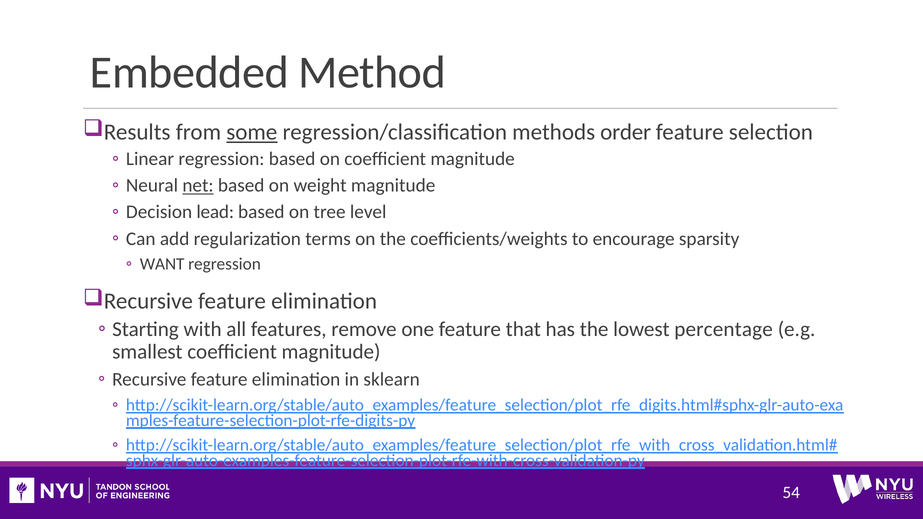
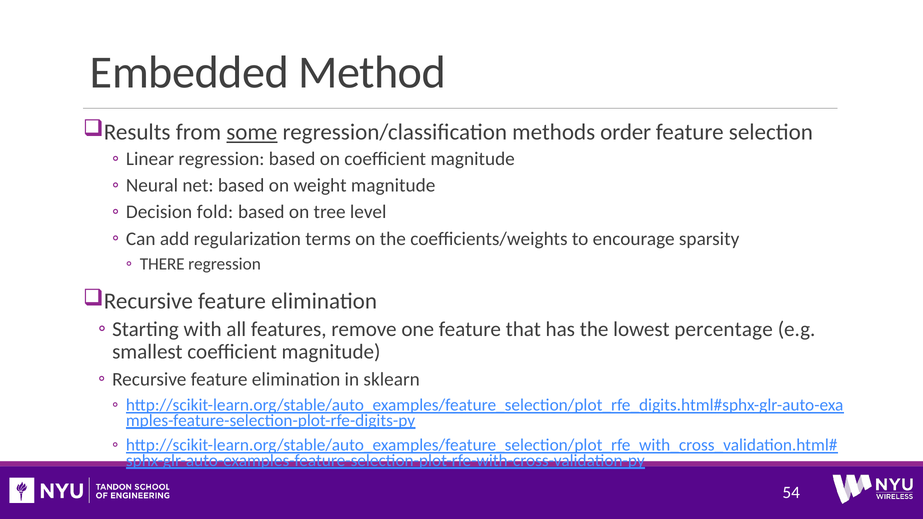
net underline: present -> none
lead: lead -> fold
WANT: WANT -> THERE
